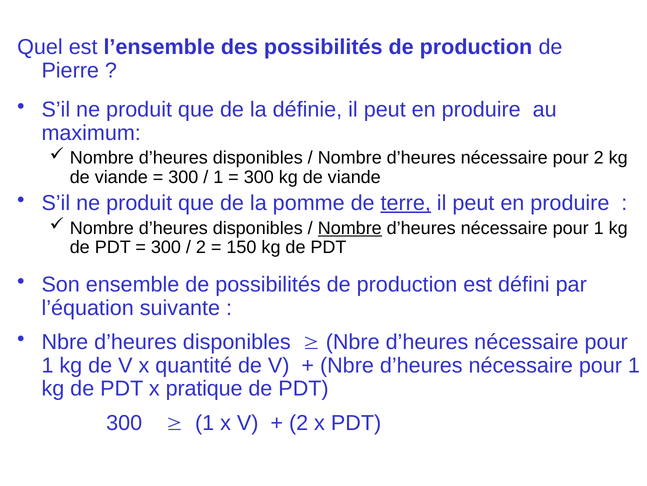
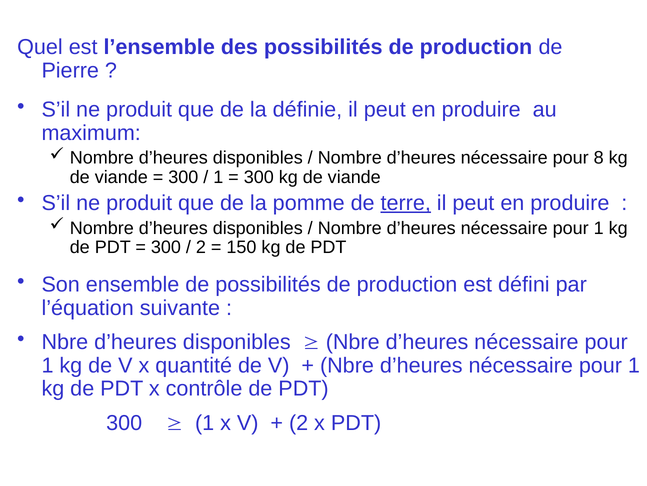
pour 2: 2 -> 8
Nombre at (350, 228) underline: present -> none
pratique: pratique -> contrôle
